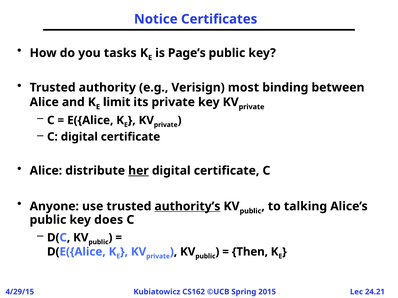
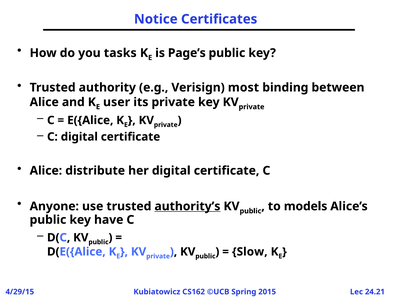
limit: limit -> user
her underline: present -> none
talking: talking -> models
does: does -> have
Then: Then -> Slow
